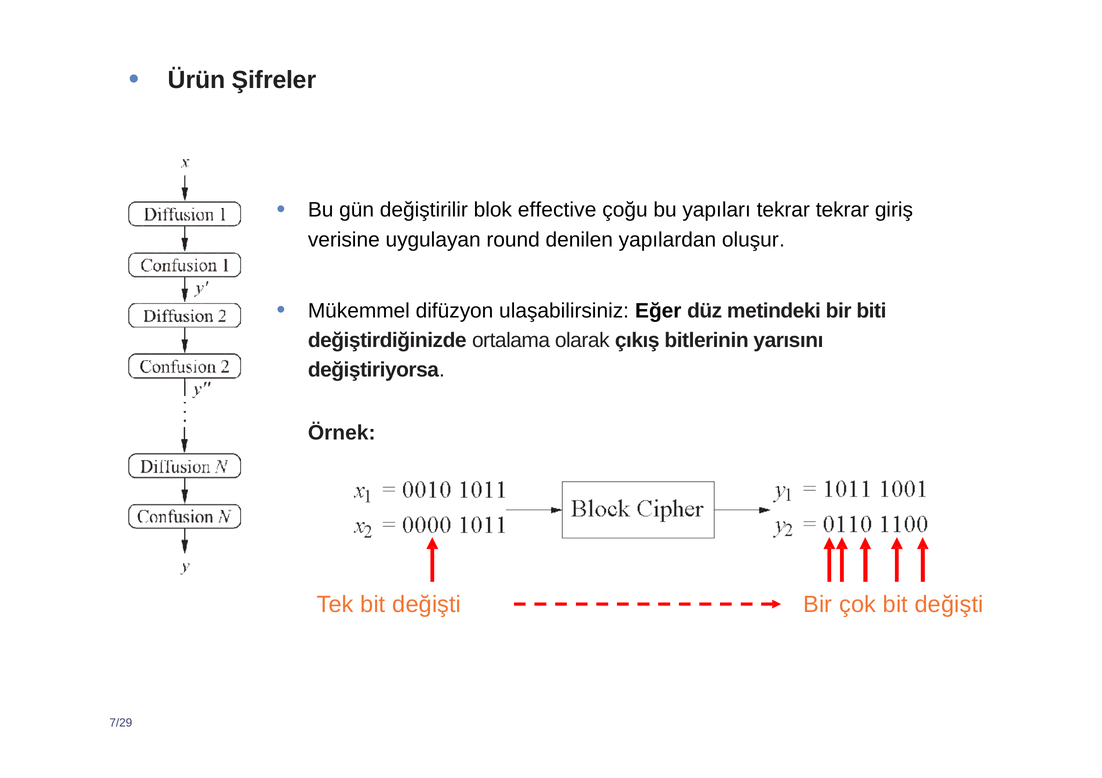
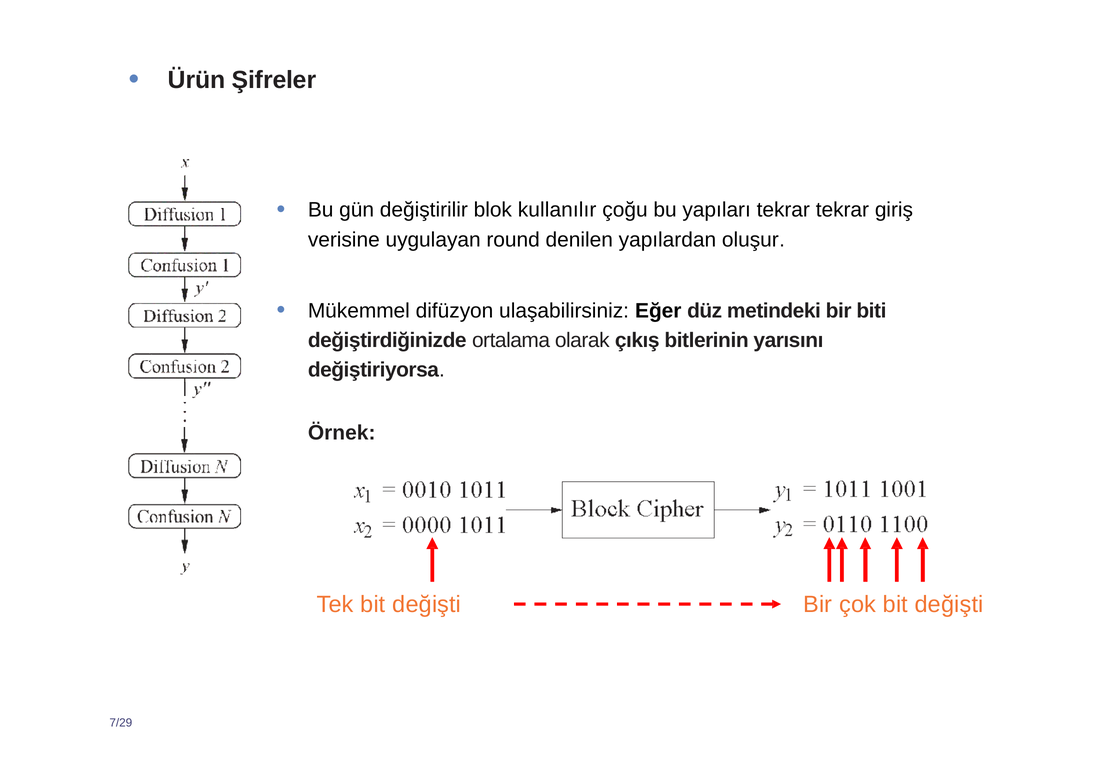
effective: effective -> kullanılır
